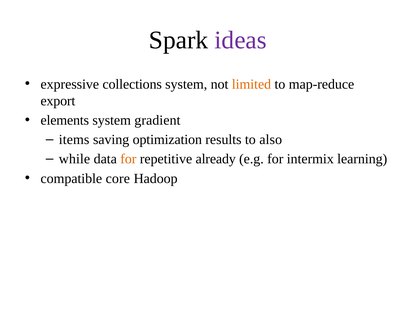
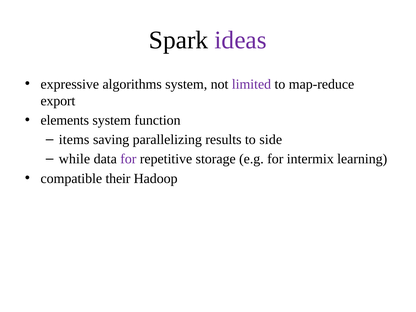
collections: collections -> algorithms
limited colour: orange -> purple
gradient: gradient -> function
optimization: optimization -> parallelizing
also: also -> side
for at (128, 159) colour: orange -> purple
already: already -> storage
core: core -> their
